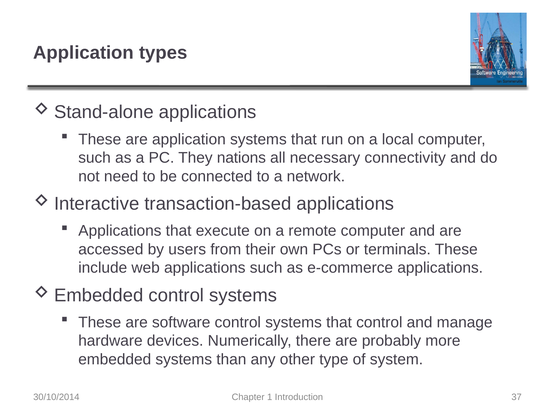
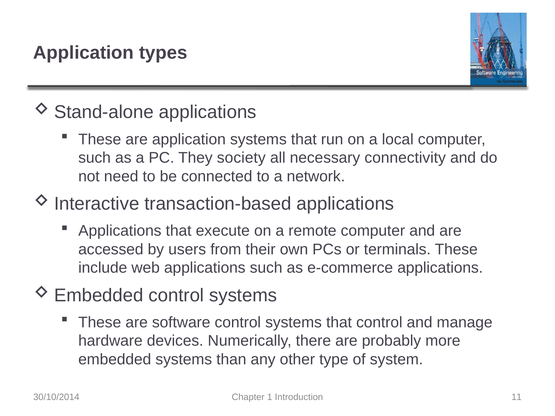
nations: nations -> society
37: 37 -> 11
